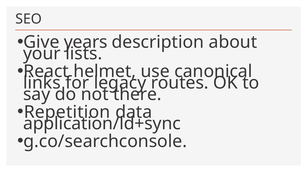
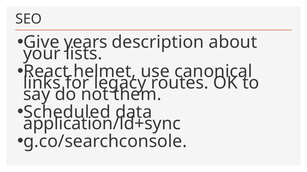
there: there -> them
Repetition: Repetition -> Scheduled
